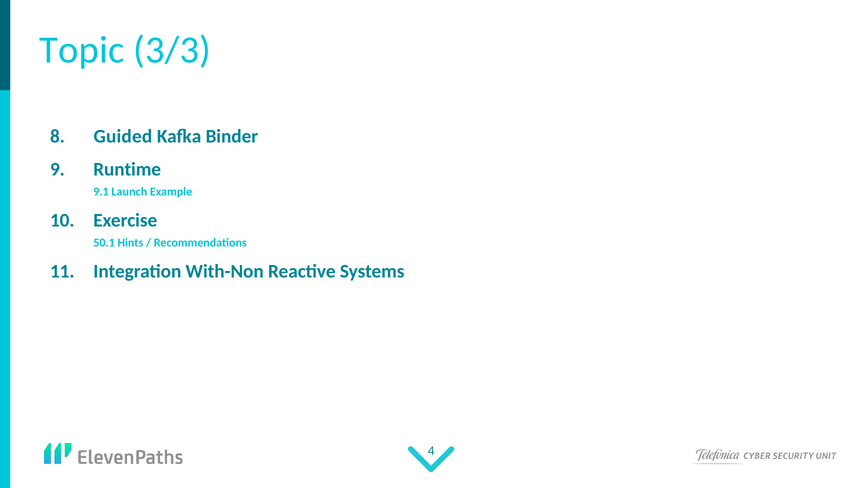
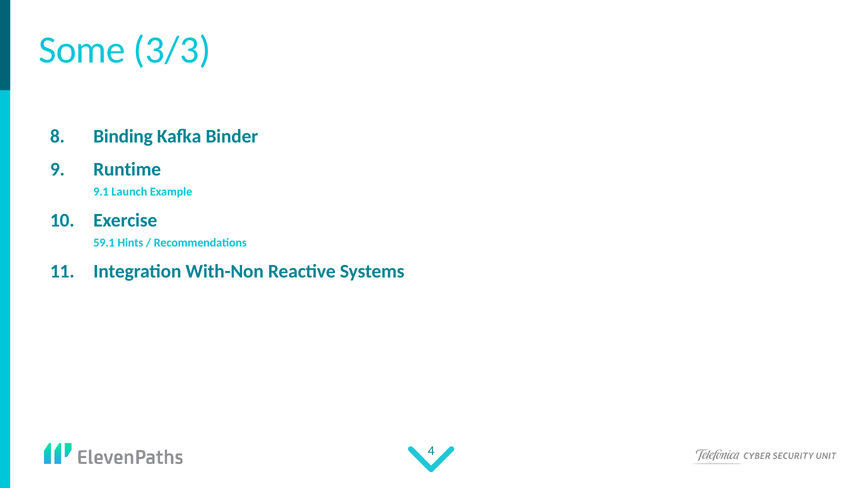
Topic: Topic -> Some
Guided: Guided -> Binding
50.1: 50.1 -> 59.1
